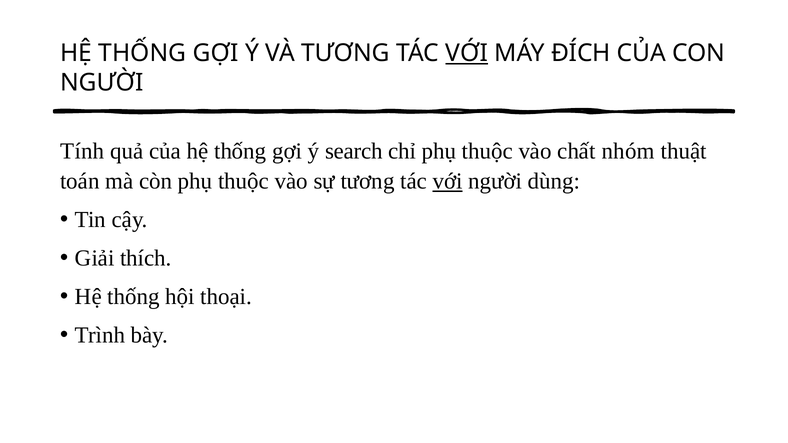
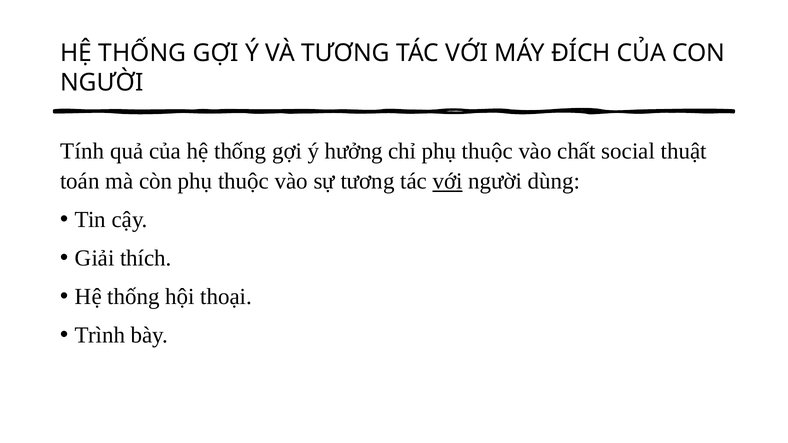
VỚI at (467, 53) underline: present -> none
search: search -> hưởng
nhóm: nhóm -> social
